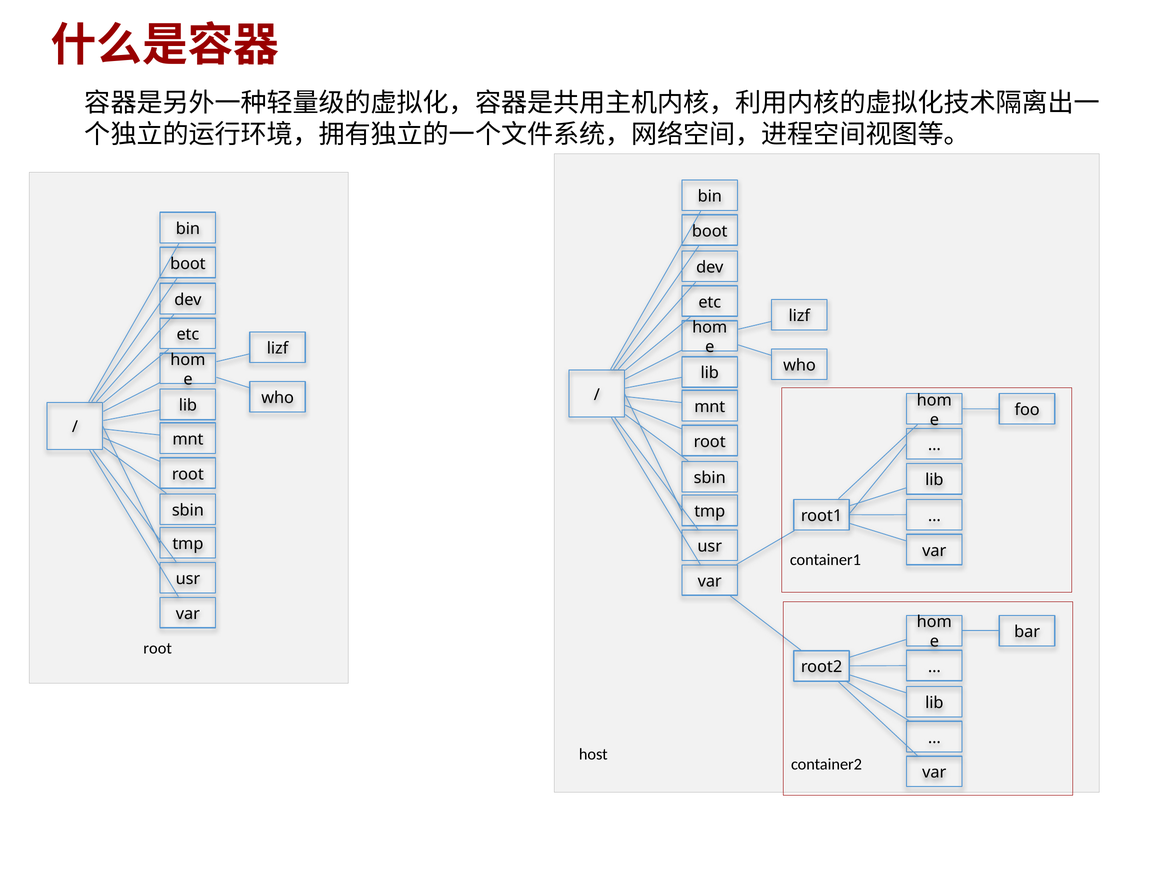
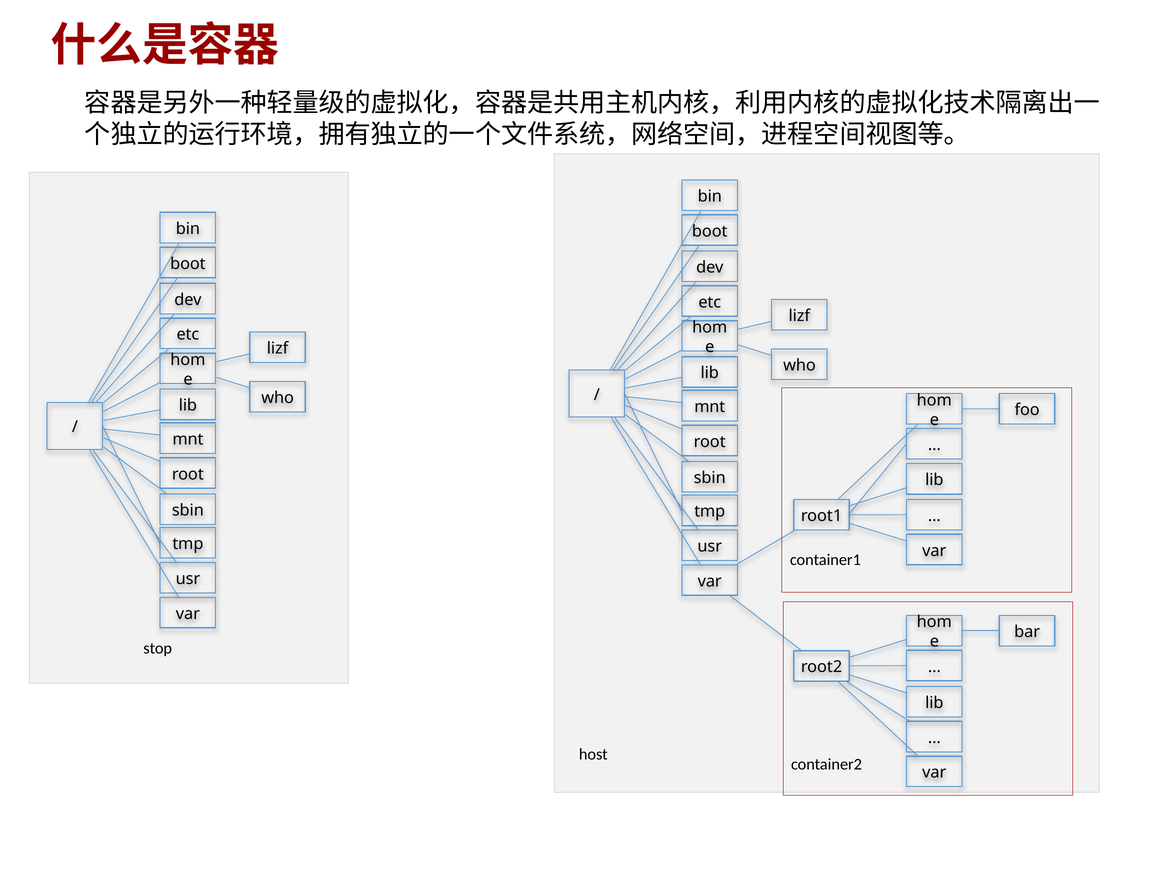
root at (158, 648): root -> stop
